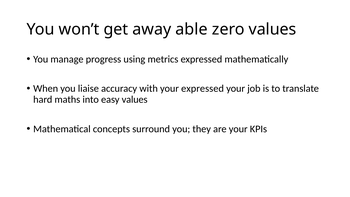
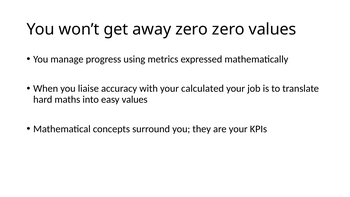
away able: able -> zero
your expressed: expressed -> calculated
